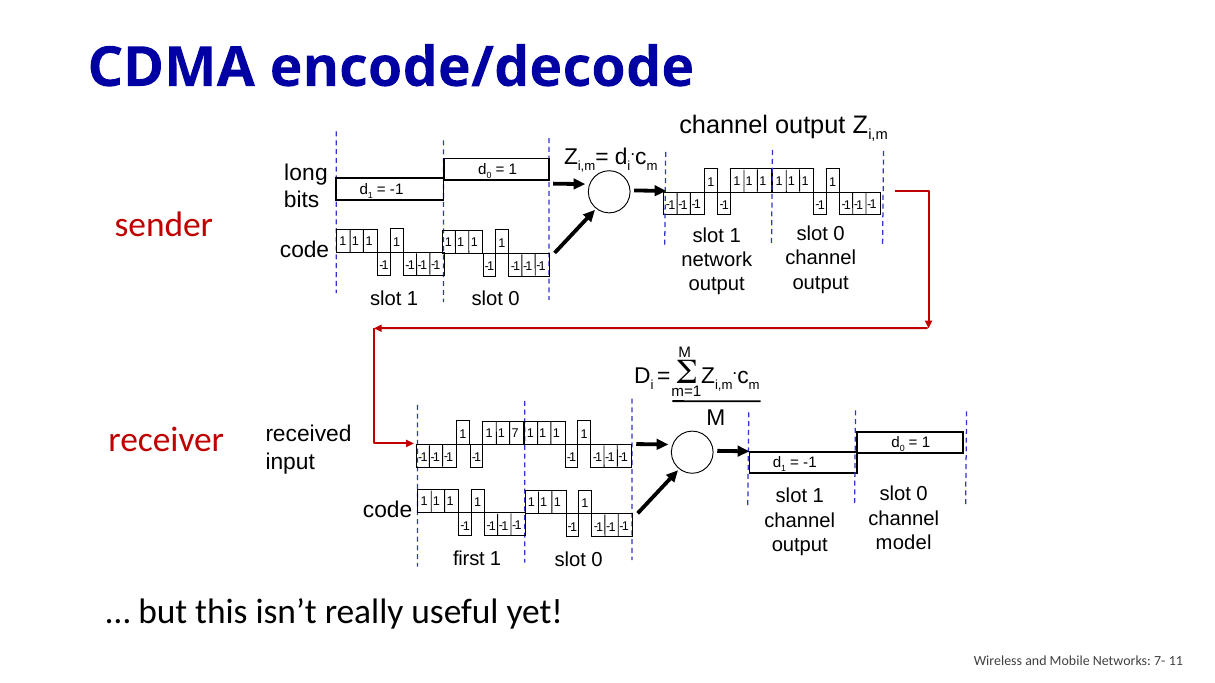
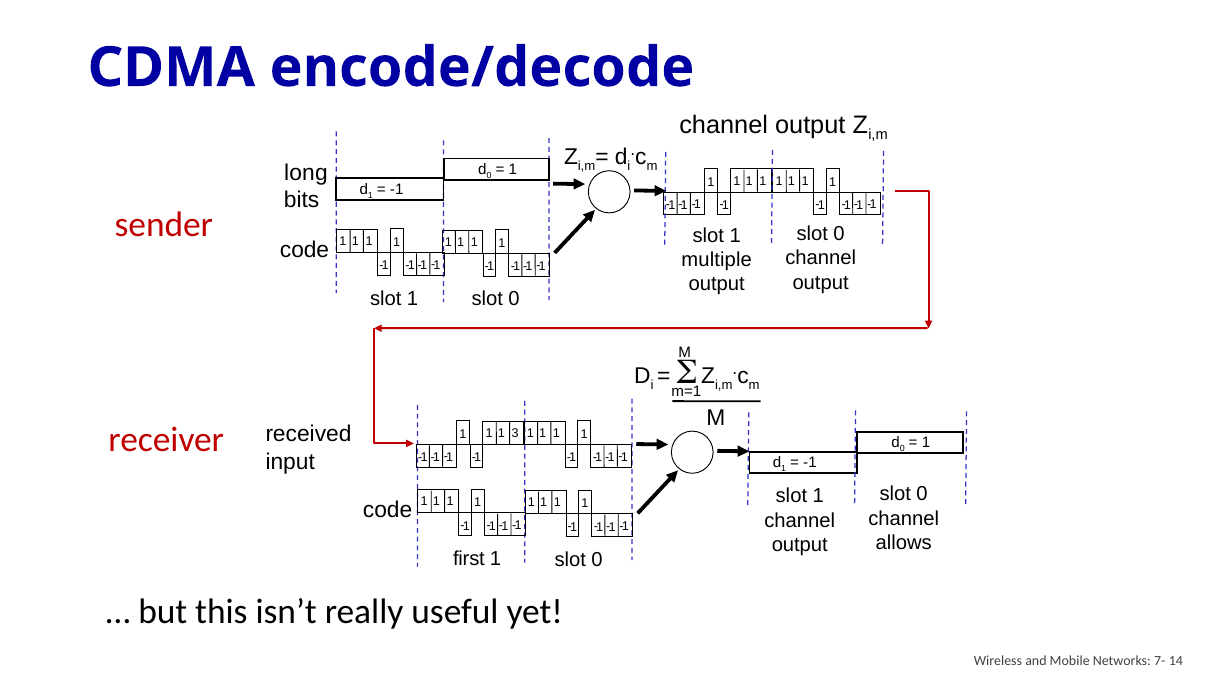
network: network -> multiple
7: 7 -> 3
model: model -> allows
11: 11 -> 14
